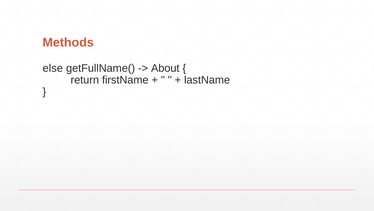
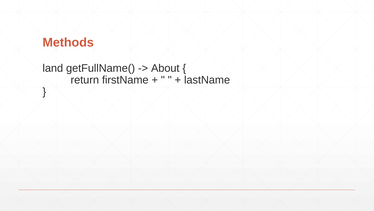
else: else -> land
